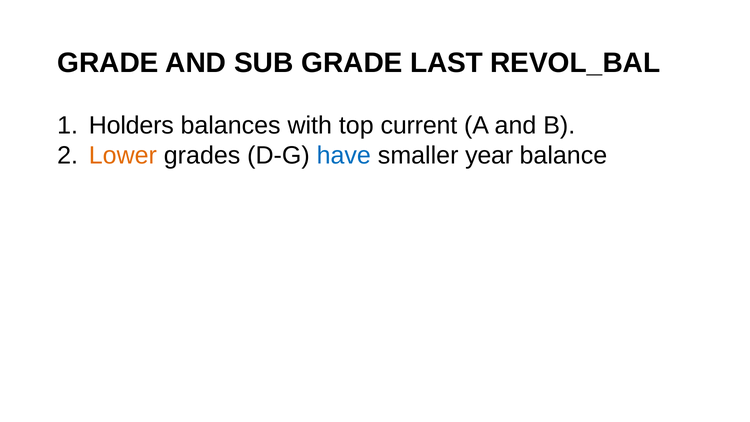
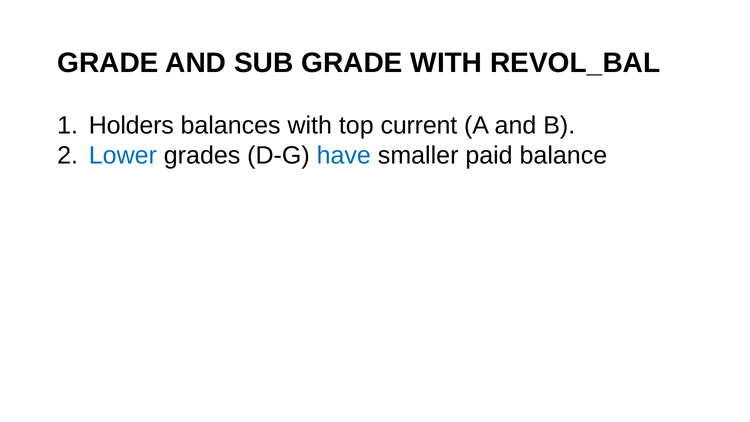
GRADE LAST: LAST -> WITH
Lower colour: orange -> blue
year: year -> paid
